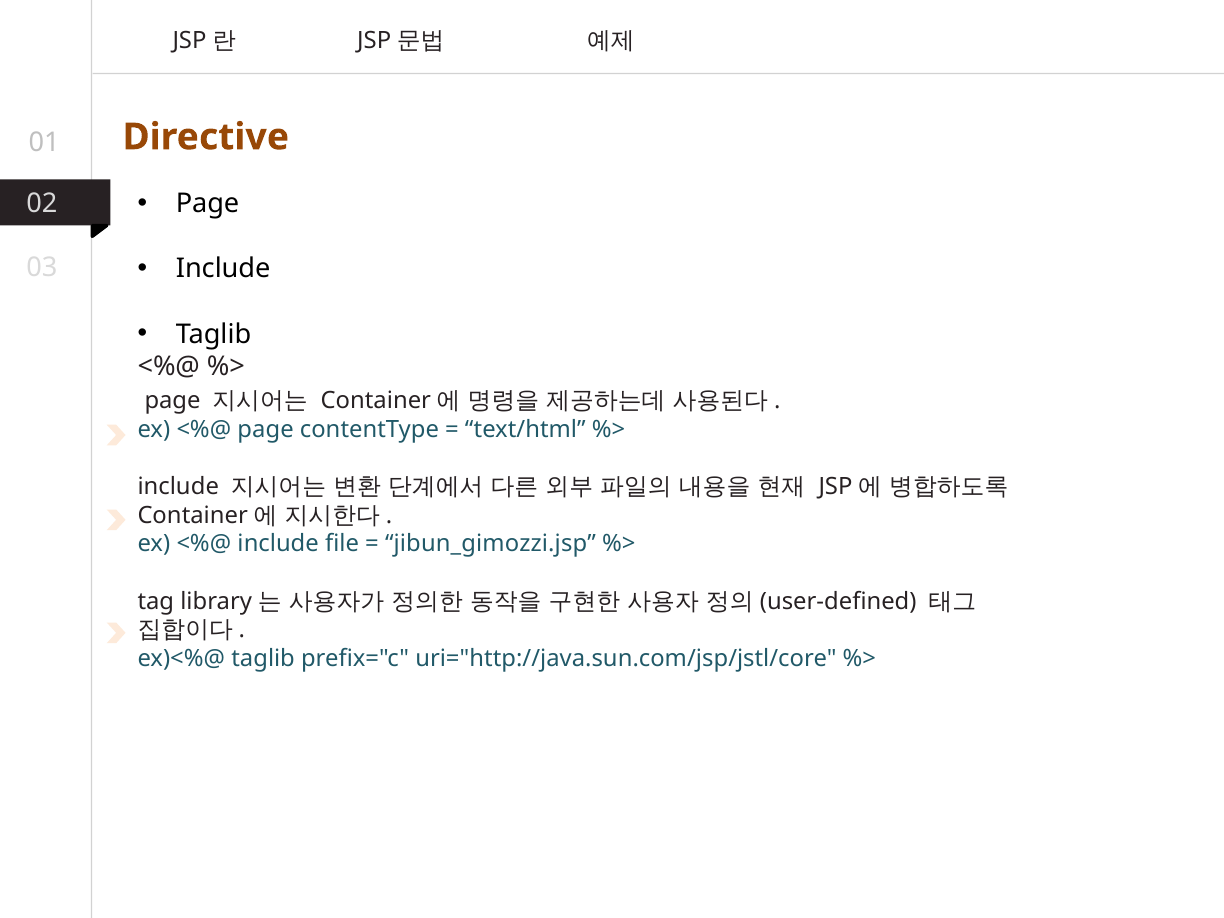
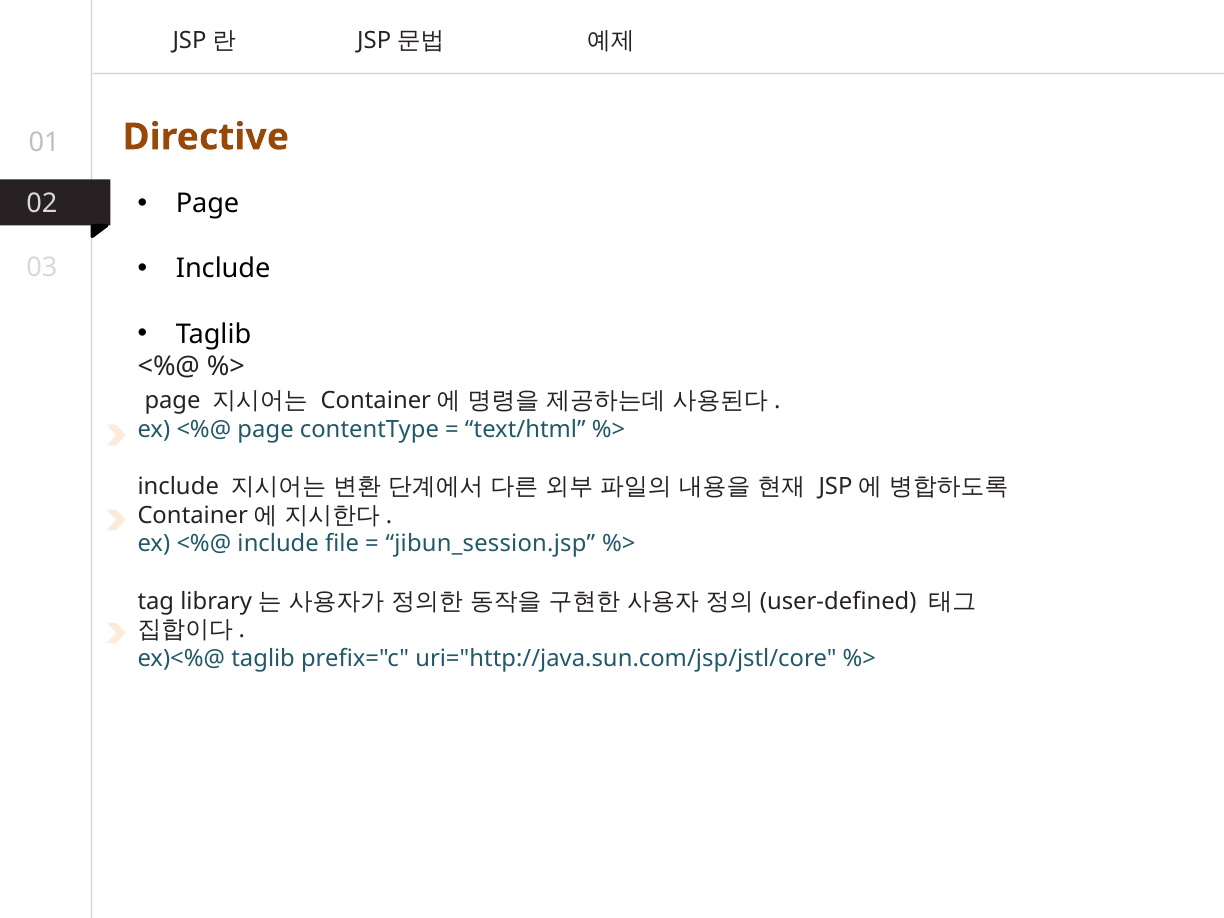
jibun_gimozzi.jsp: jibun_gimozzi.jsp -> jibun_session.jsp
